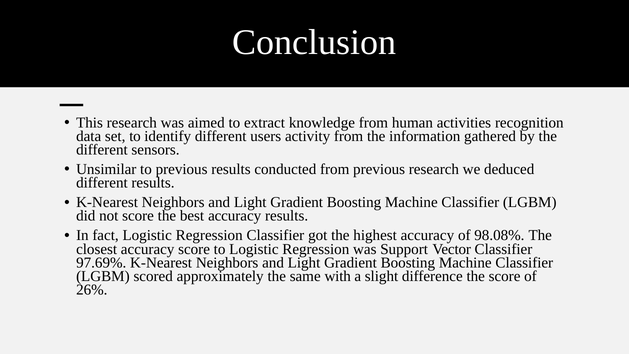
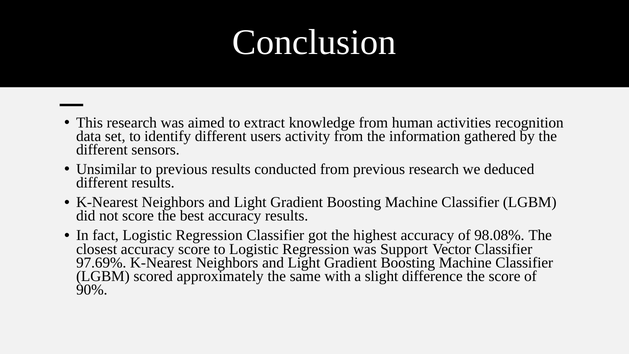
26%: 26% -> 90%
